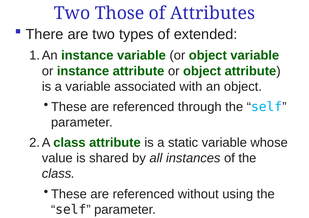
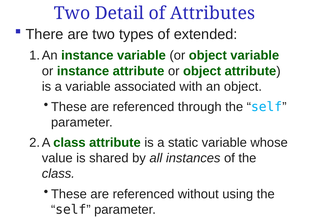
Those: Those -> Detail
